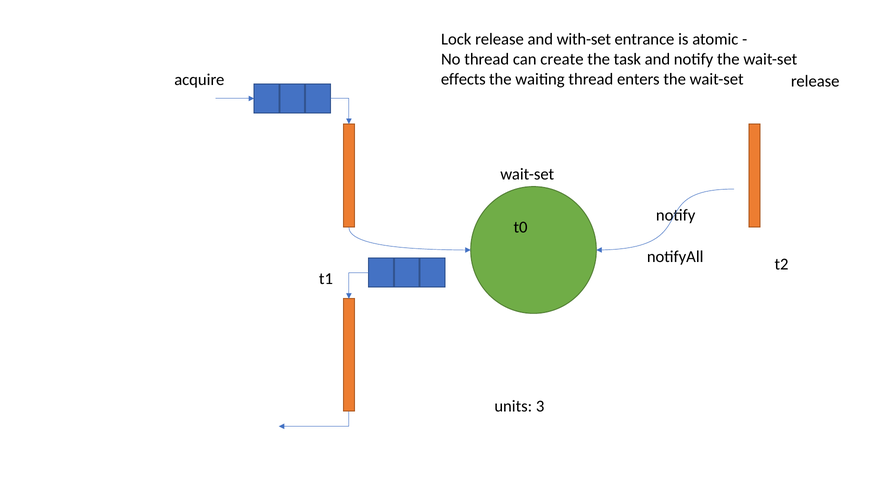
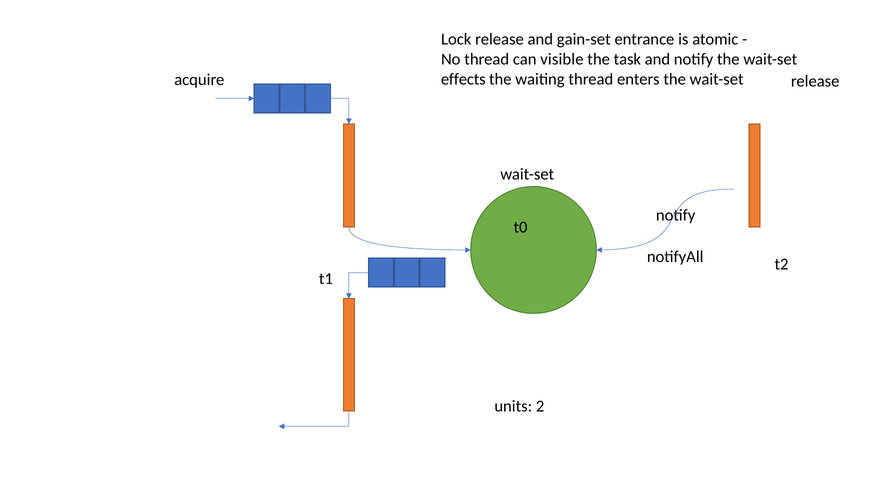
with-set: with-set -> gain-set
create: create -> visible
3: 3 -> 2
